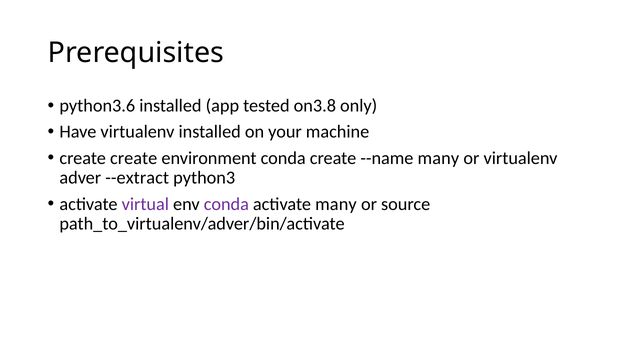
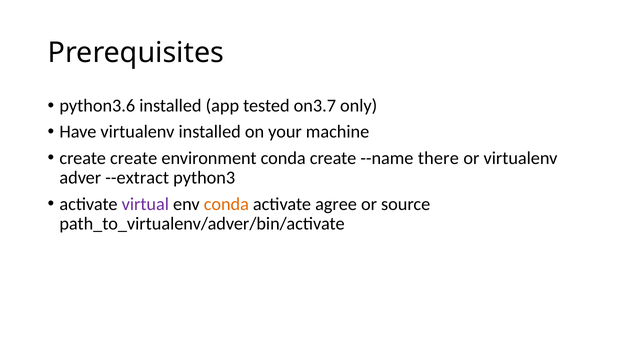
on3.8: on3.8 -> on3.7
--name many: many -> there
conda at (226, 204) colour: purple -> orange
activate many: many -> agree
